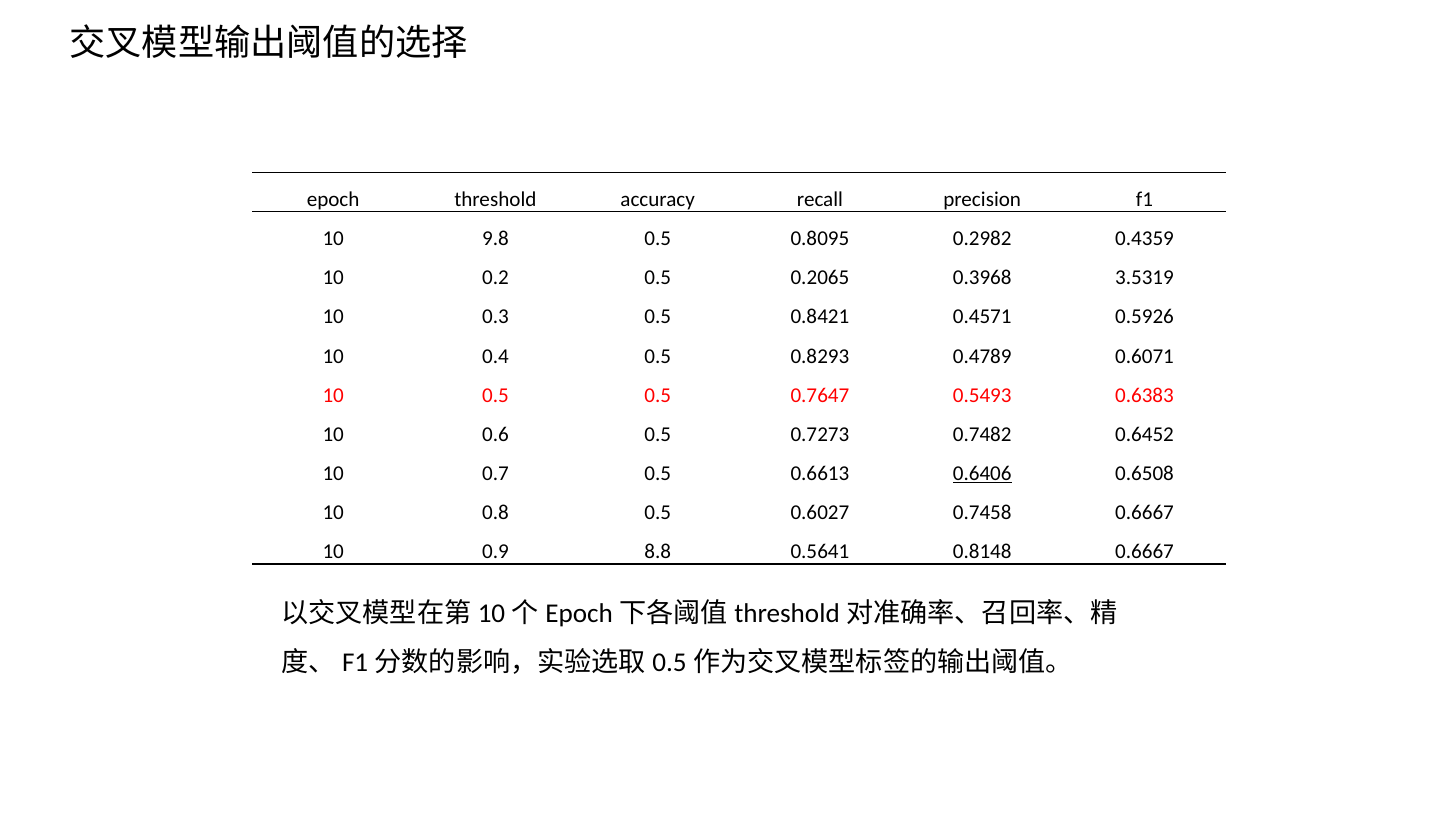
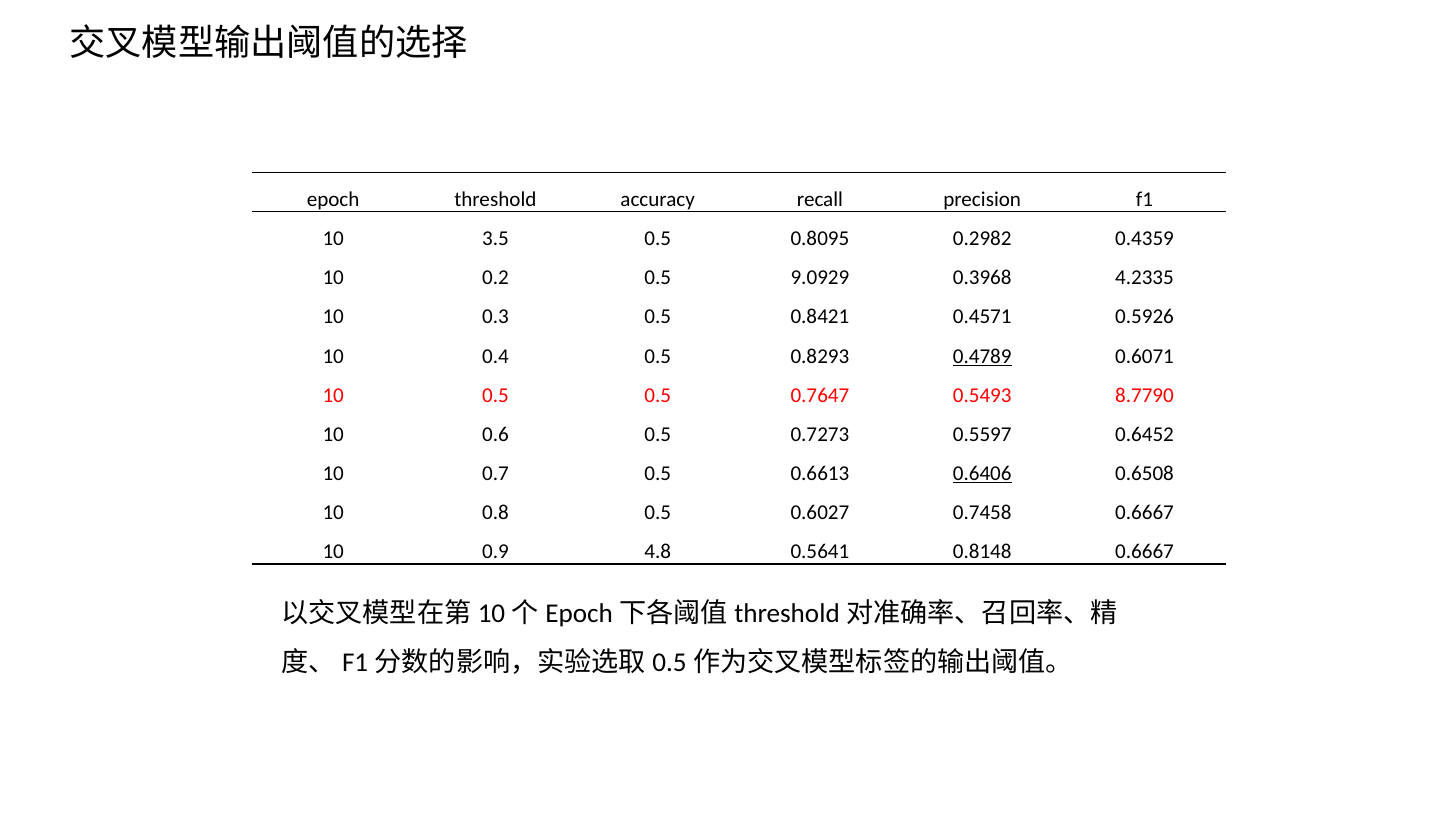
9.8: 9.8 -> 3.5
0.2065: 0.2065 -> 9.0929
3.5319: 3.5319 -> 4.2335
0.4789 underline: none -> present
0.6383: 0.6383 -> 8.7790
0.7482: 0.7482 -> 0.5597
8.8: 8.8 -> 4.8
